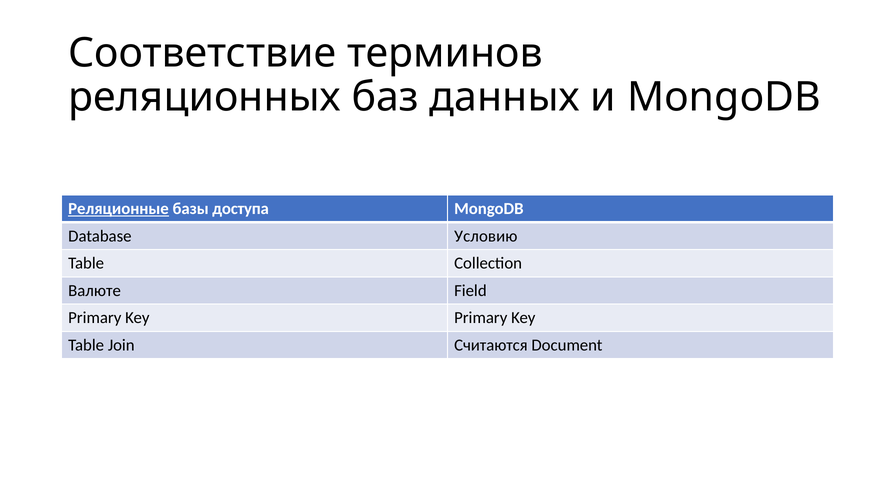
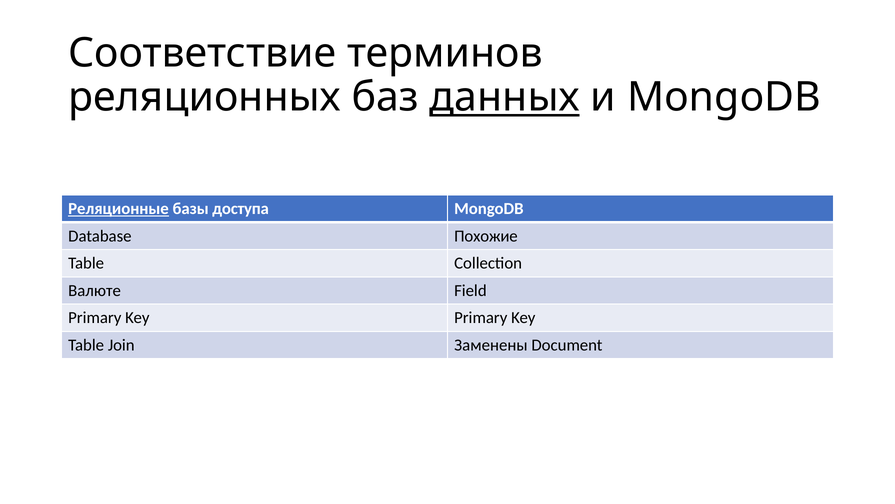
данных underline: none -> present
Условию: Условию -> Похожие
Считаются: Считаются -> Заменены
